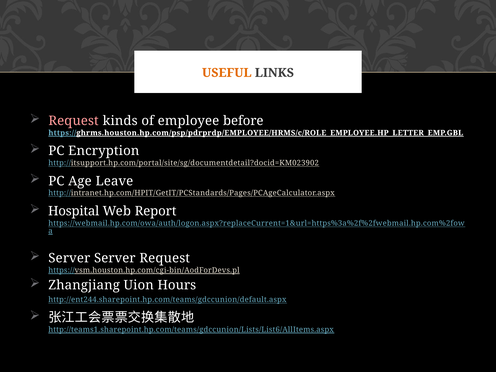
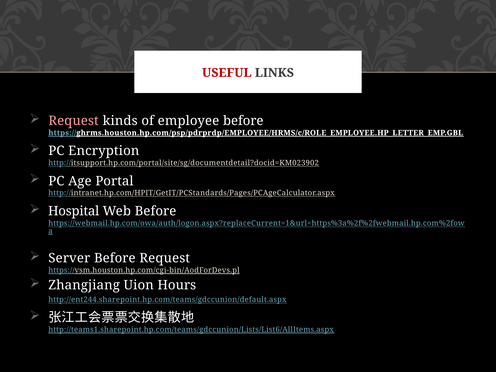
USEFUL colour: orange -> red
Leave: Leave -> Portal
Web Report: Report -> Before
Server Server: Server -> Before
